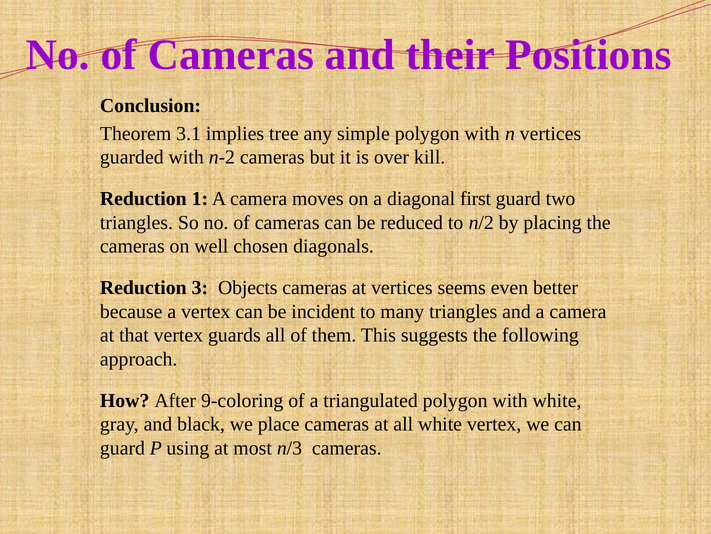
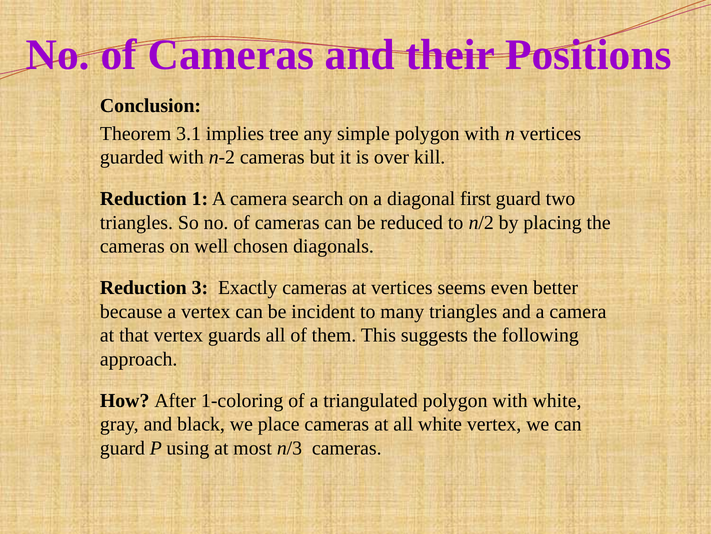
moves: moves -> search
Objects: Objects -> Exactly
9-coloring: 9-coloring -> 1-coloring
